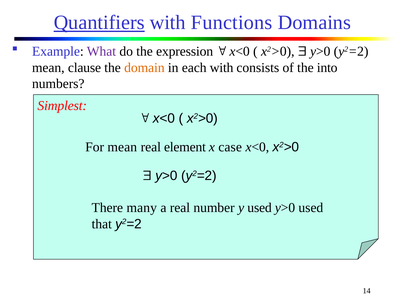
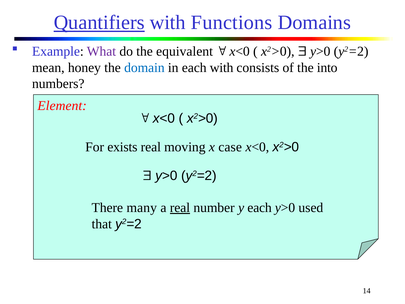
expression: expression -> equivalent
clause: clause -> honey
domain colour: orange -> blue
Simplest: Simplest -> Element
For mean: mean -> exists
element: element -> moving
real at (180, 208) underline: none -> present
y used: used -> each
